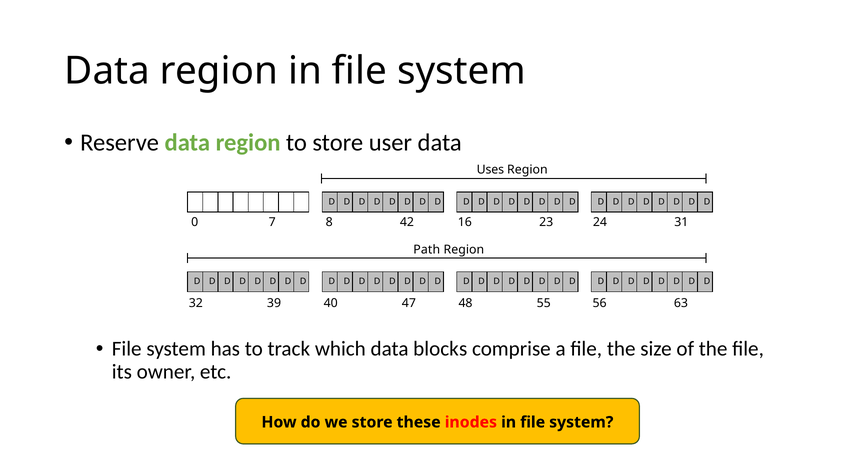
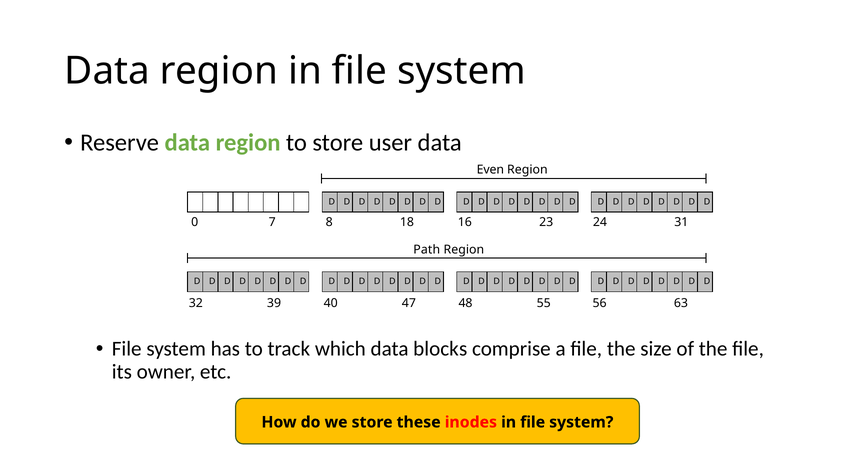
Uses: Uses -> Even
42: 42 -> 18
